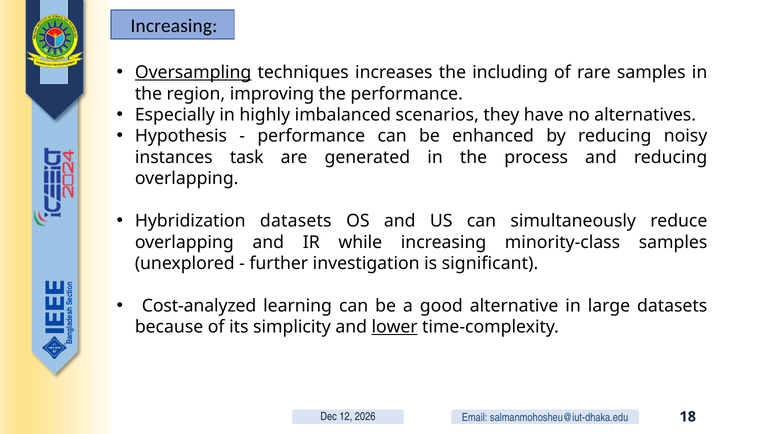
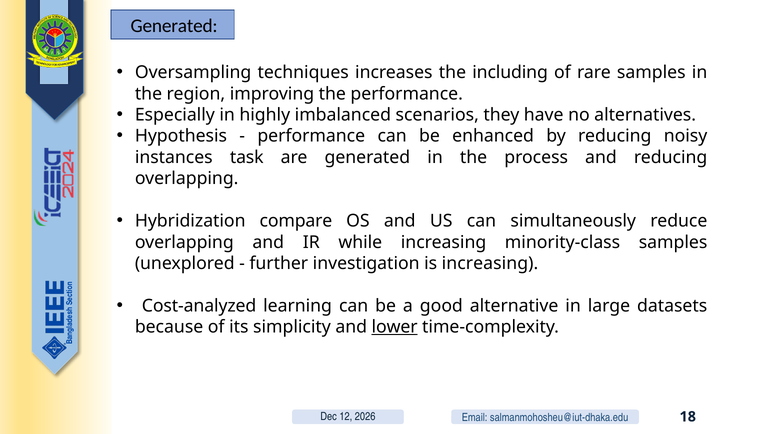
Increasing at (174, 26): Increasing -> Generated
Oversampling underline: present -> none
Hybridization datasets: datasets -> compare
is significant: significant -> increasing
